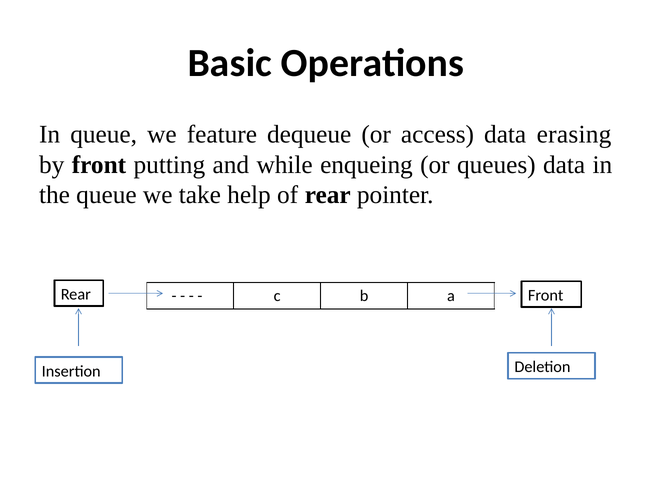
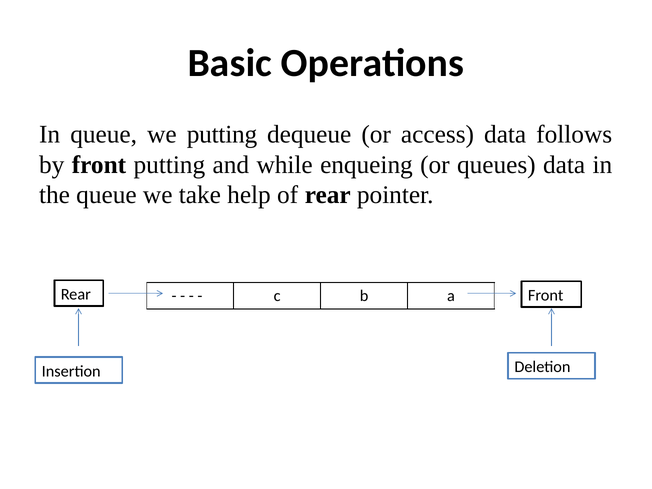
we feature: feature -> putting
erasing: erasing -> follows
